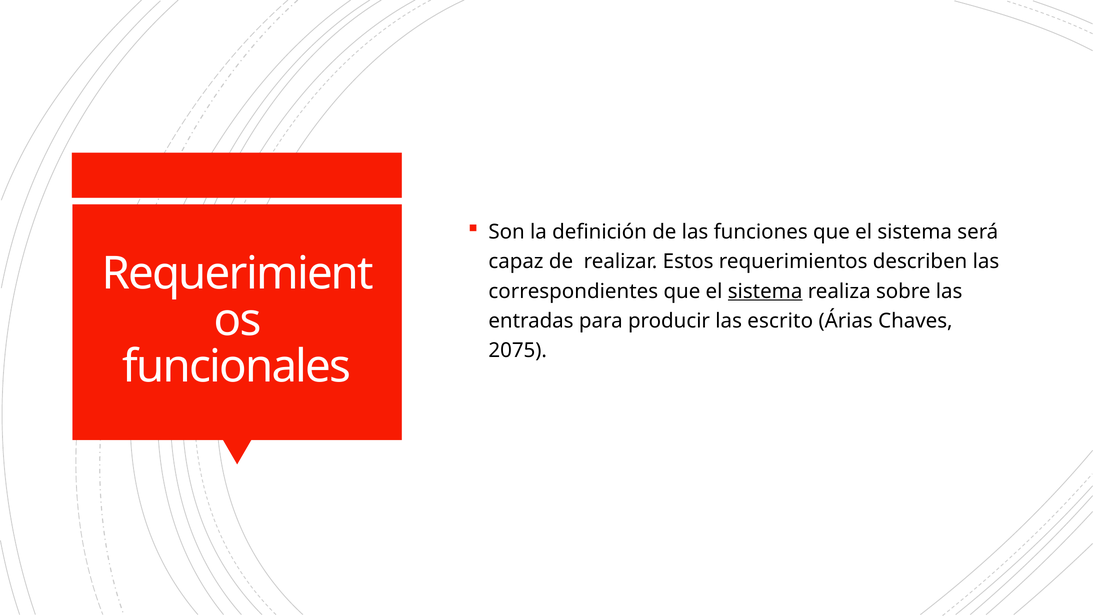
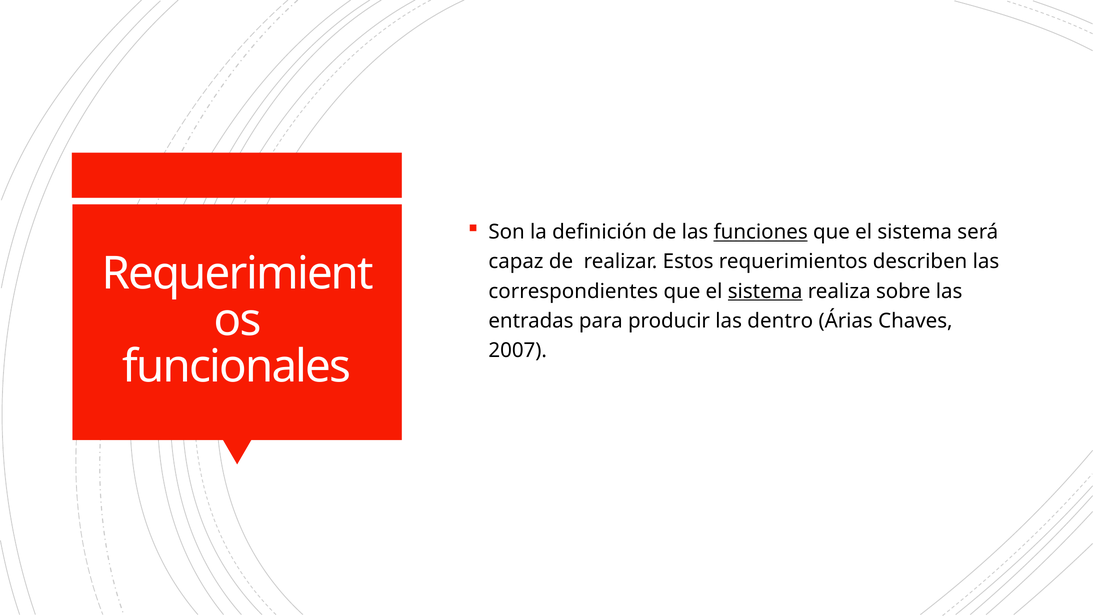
funciones underline: none -> present
escrito: escrito -> dentro
2075: 2075 -> 2007
